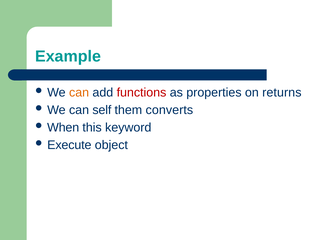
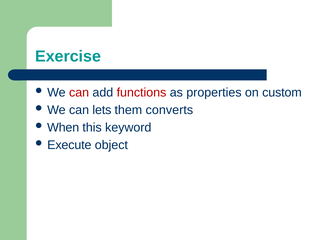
Example: Example -> Exercise
can at (79, 93) colour: orange -> red
returns: returns -> custom
self: self -> lets
